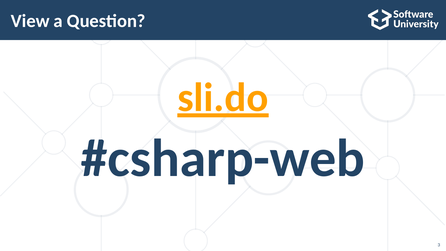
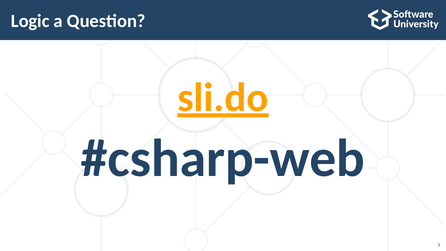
View: View -> Logic
